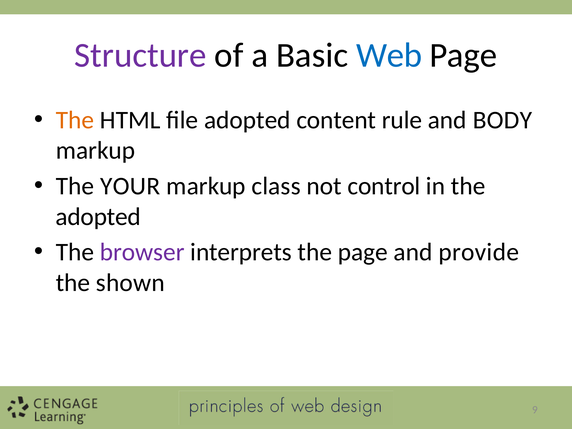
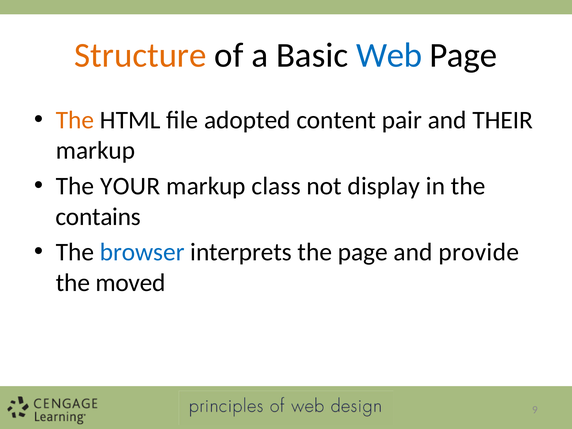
Structure colour: purple -> orange
rule: rule -> pair
BODY: BODY -> THEIR
control: control -> display
adopted at (98, 217): adopted -> contains
browser colour: purple -> blue
shown: shown -> moved
